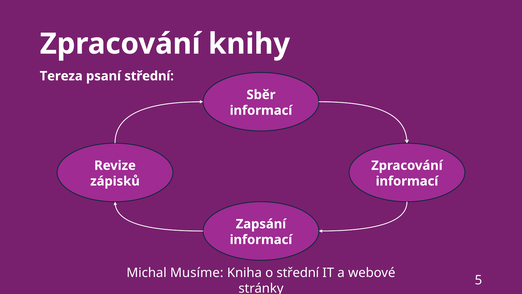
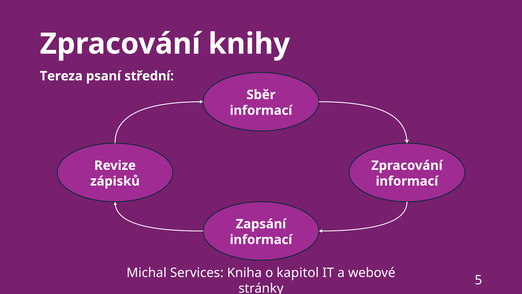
Musíme: Musíme -> Services
o střední: střední -> kapitol
